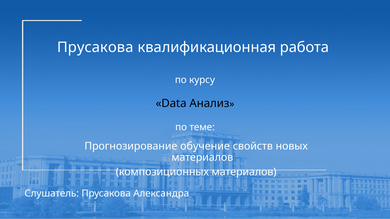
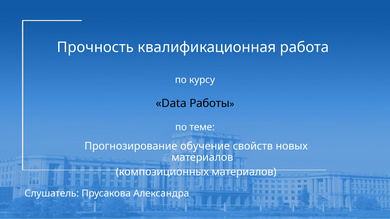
Прусакова at (95, 47): Прусакова -> Прочность
Анализ: Анализ -> Работы
